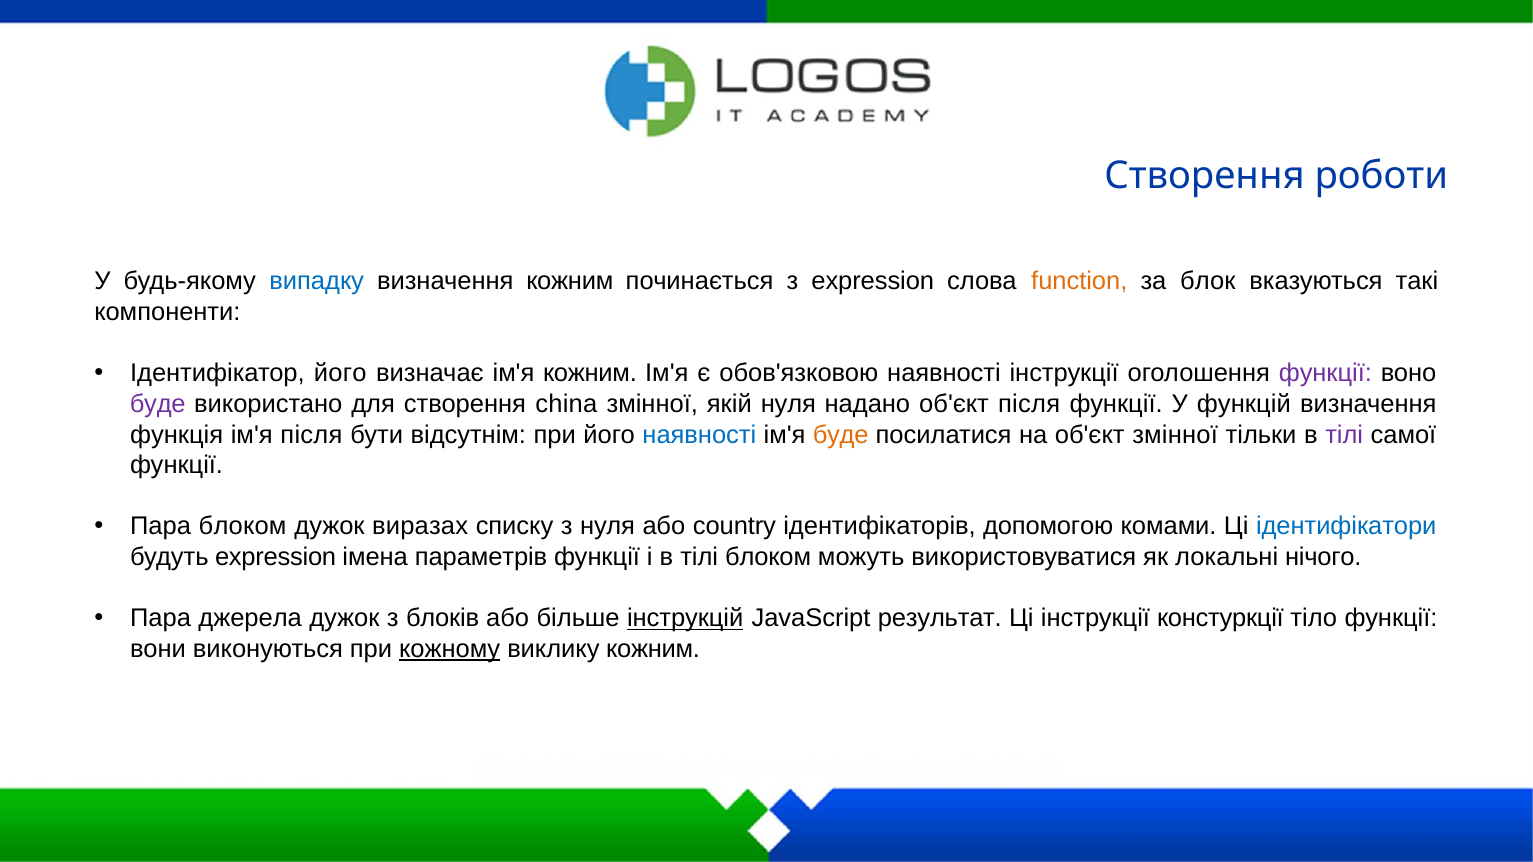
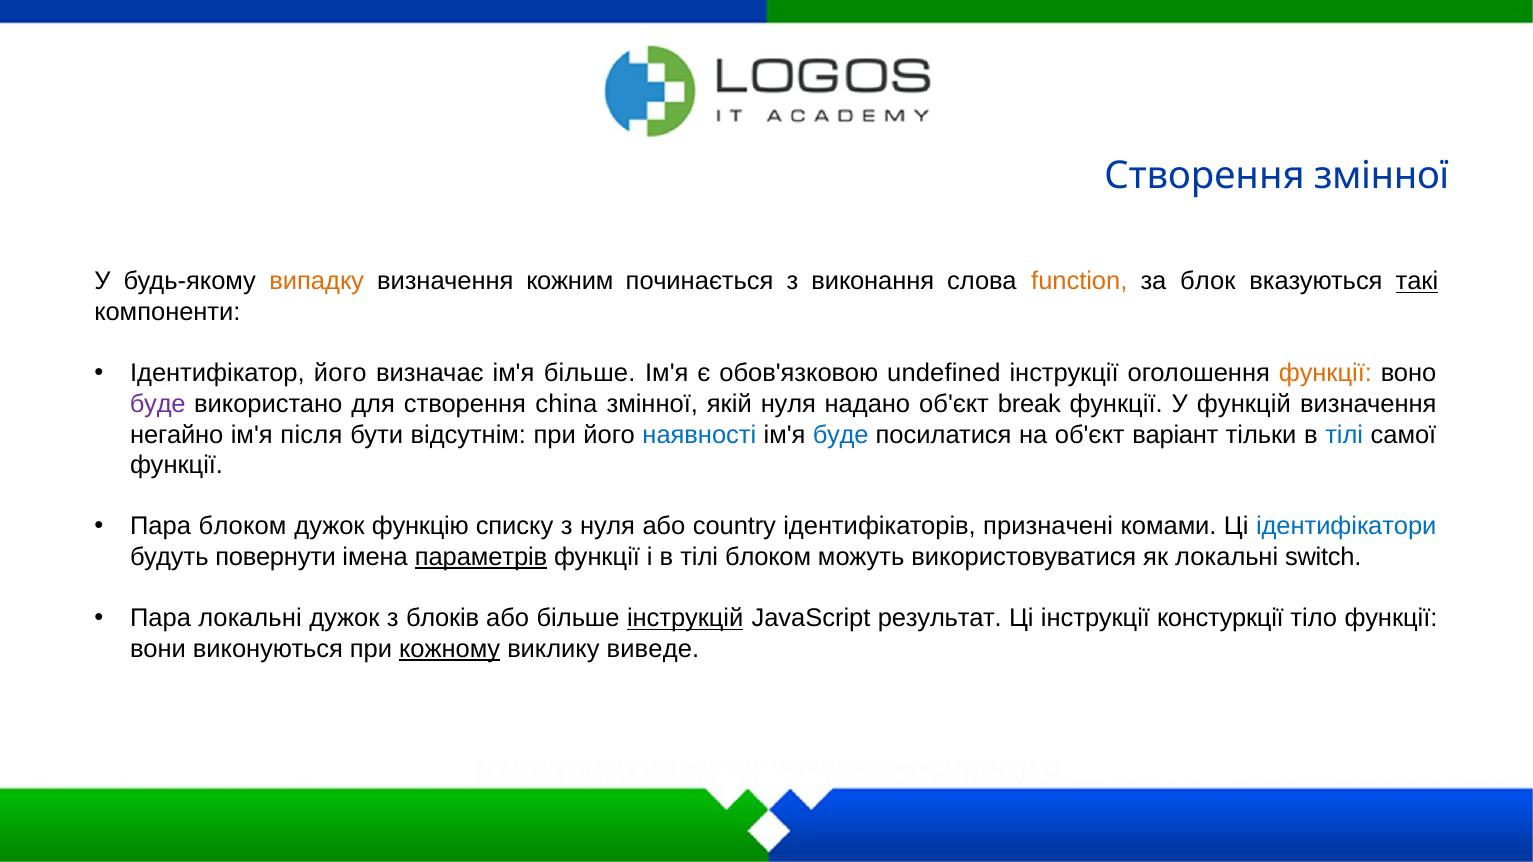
Створення роботи: роботи -> змінної
випадку colour: blue -> orange
з expression: expression -> виконання
такі underline: none -> present
ім'я кожним: кожним -> більше
обов'язковою наявності: наявності -> undefined
функції at (1325, 374) colour: purple -> orange
об'єкт після: після -> break
функція: функція -> негайно
буде at (841, 435) colour: orange -> blue
об'єкт змінної: змінної -> варіант
тілі at (1344, 435) colour: purple -> blue
виразах: виразах -> функцію
допомогою: допомогою -> призначені
будуть expression: expression -> повернути
параметрів underline: none -> present
нічого: нічого -> switch
Пара джерела: джерела -> локальні
виклику кожним: кожним -> виведе
